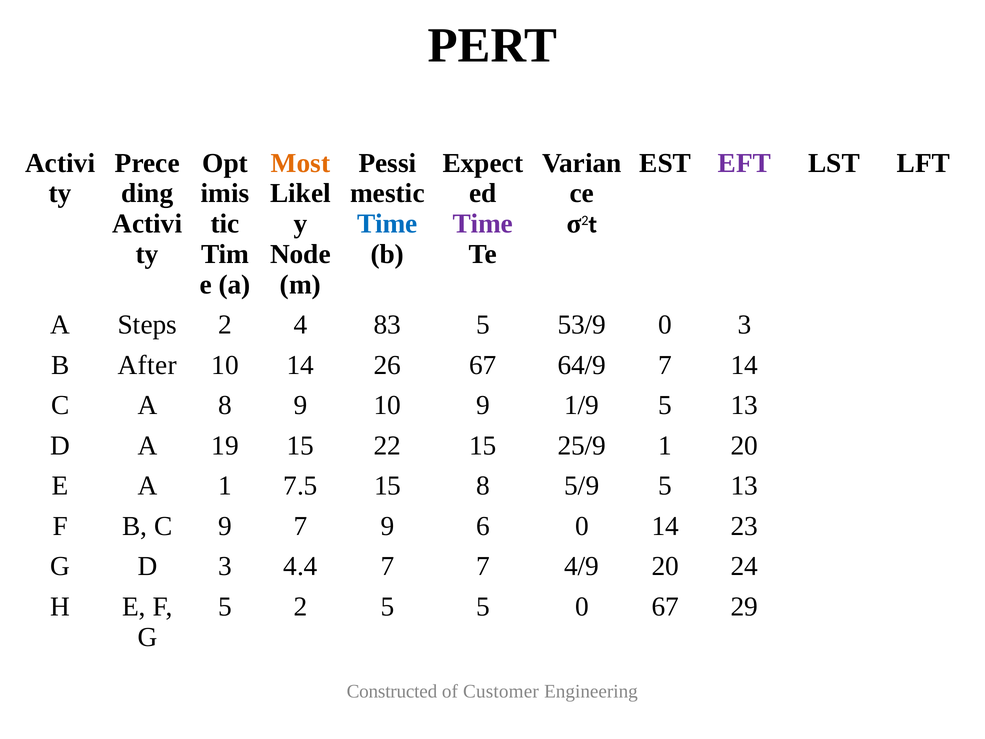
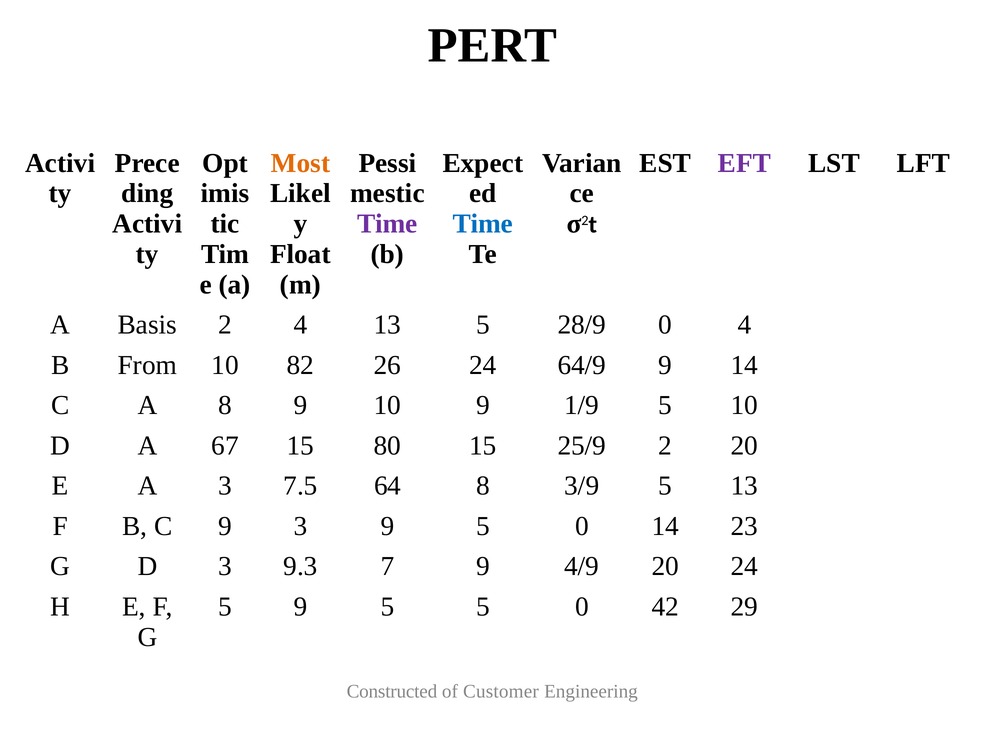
Time at (387, 224) colour: blue -> purple
Time at (483, 224) colour: purple -> blue
Node: Node -> Float
Steps: Steps -> Basis
4 83: 83 -> 13
53/9: 53/9 -> 28/9
0 3: 3 -> 4
After: After -> From
10 14: 14 -> 82
26 67: 67 -> 24
64/9 7: 7 -> 9
1/9 5 13: 13 -> 10
19: 19 -> 67
22: 22 -> 80
25/9 1: 1 -> 2
A 1: 1 -> 3
7.5 15: 15 -> 64
5/9: 5/9 -> 3/9
9 7: 7 -> 3
6 at (483, 526): 6 -> 5
4.4: 4.4 -> 9.3
7 7: 7 -> 9
5 2: 2 -> 9
0 67: 67 -> 42
